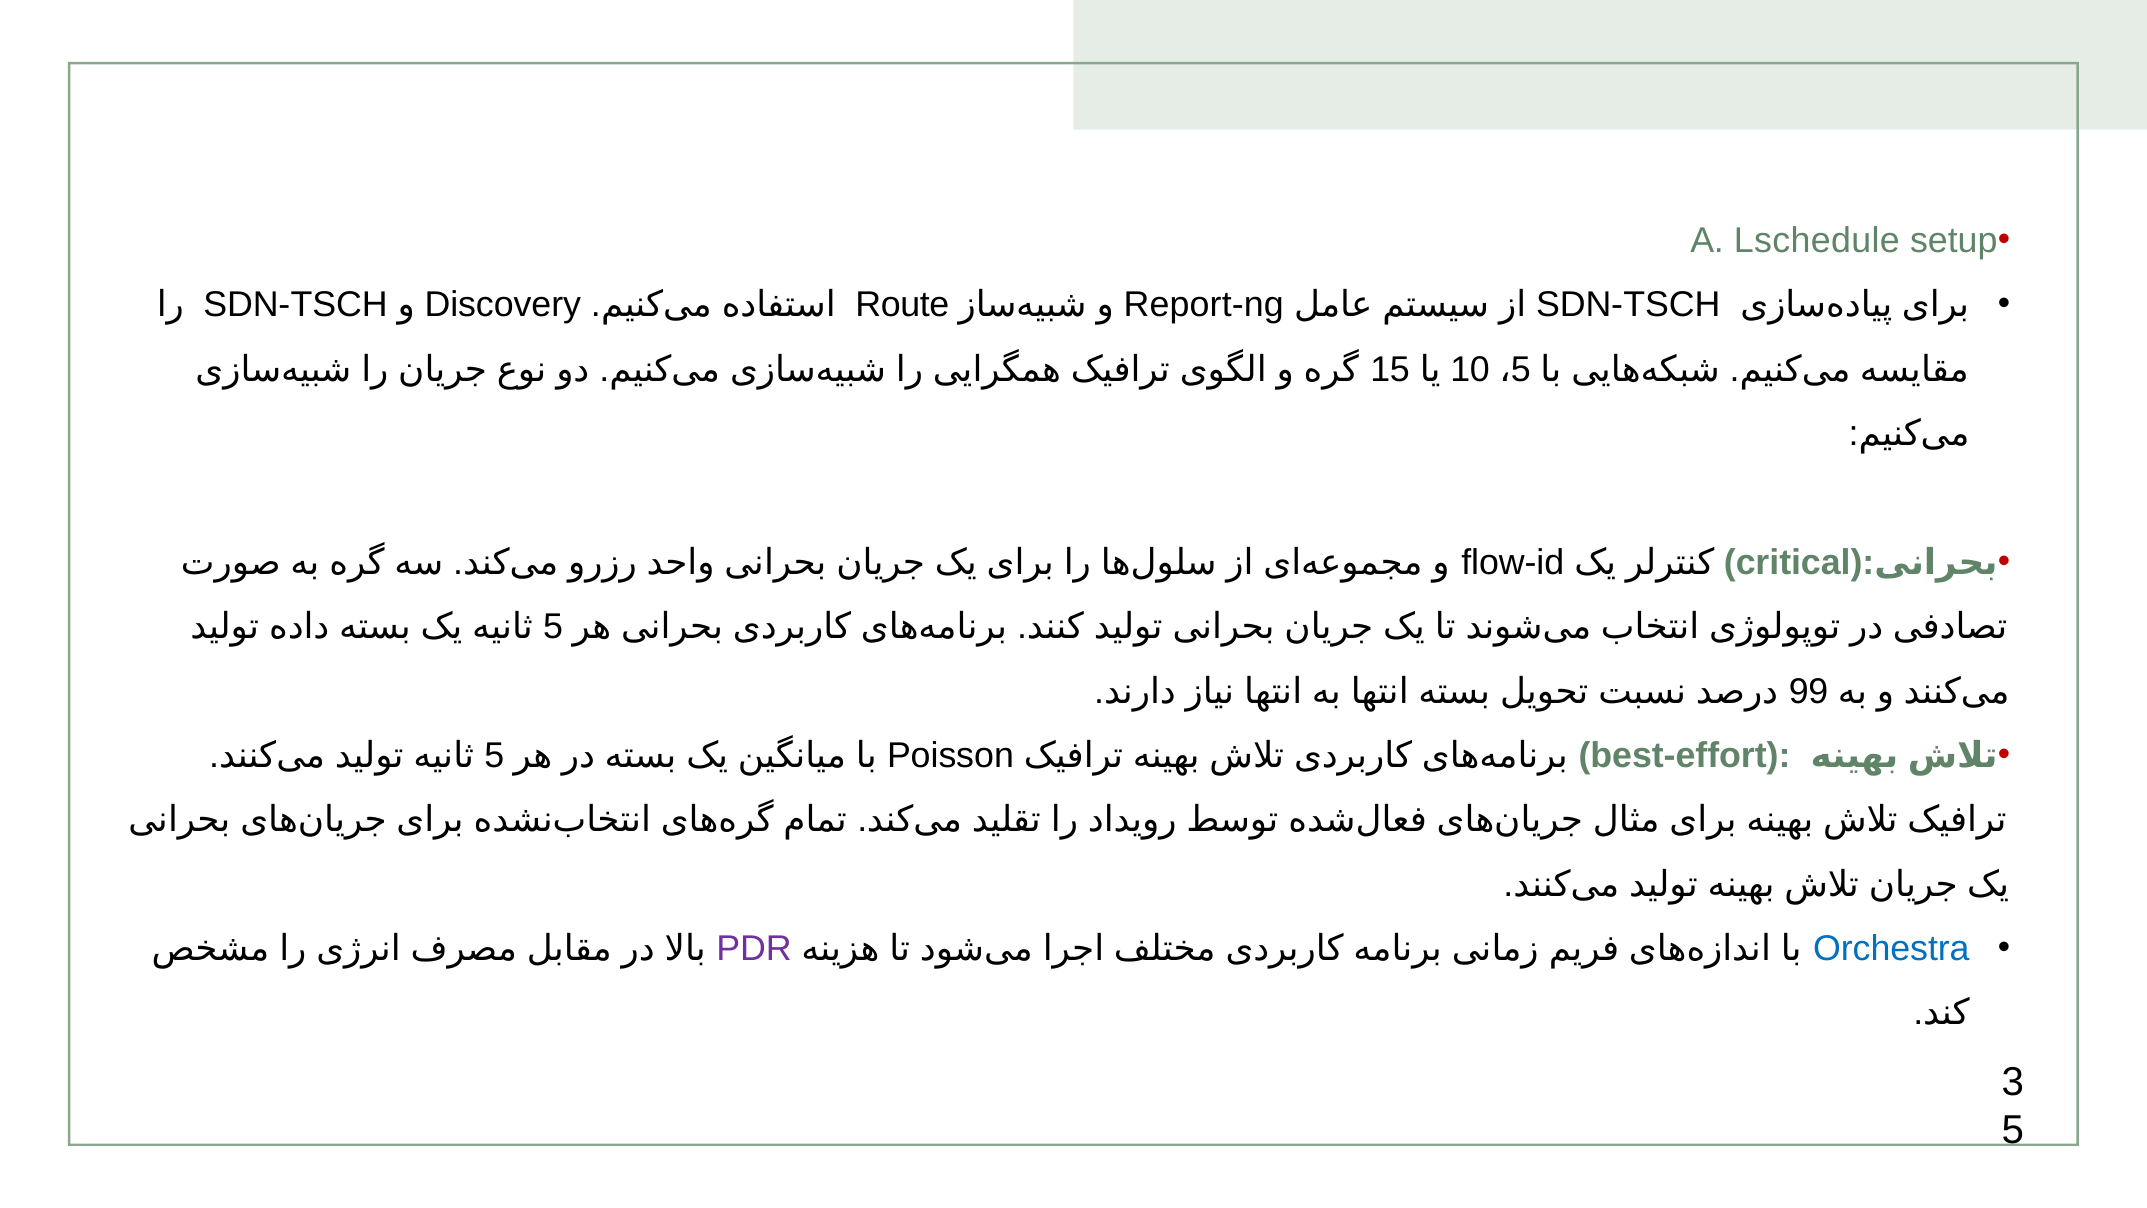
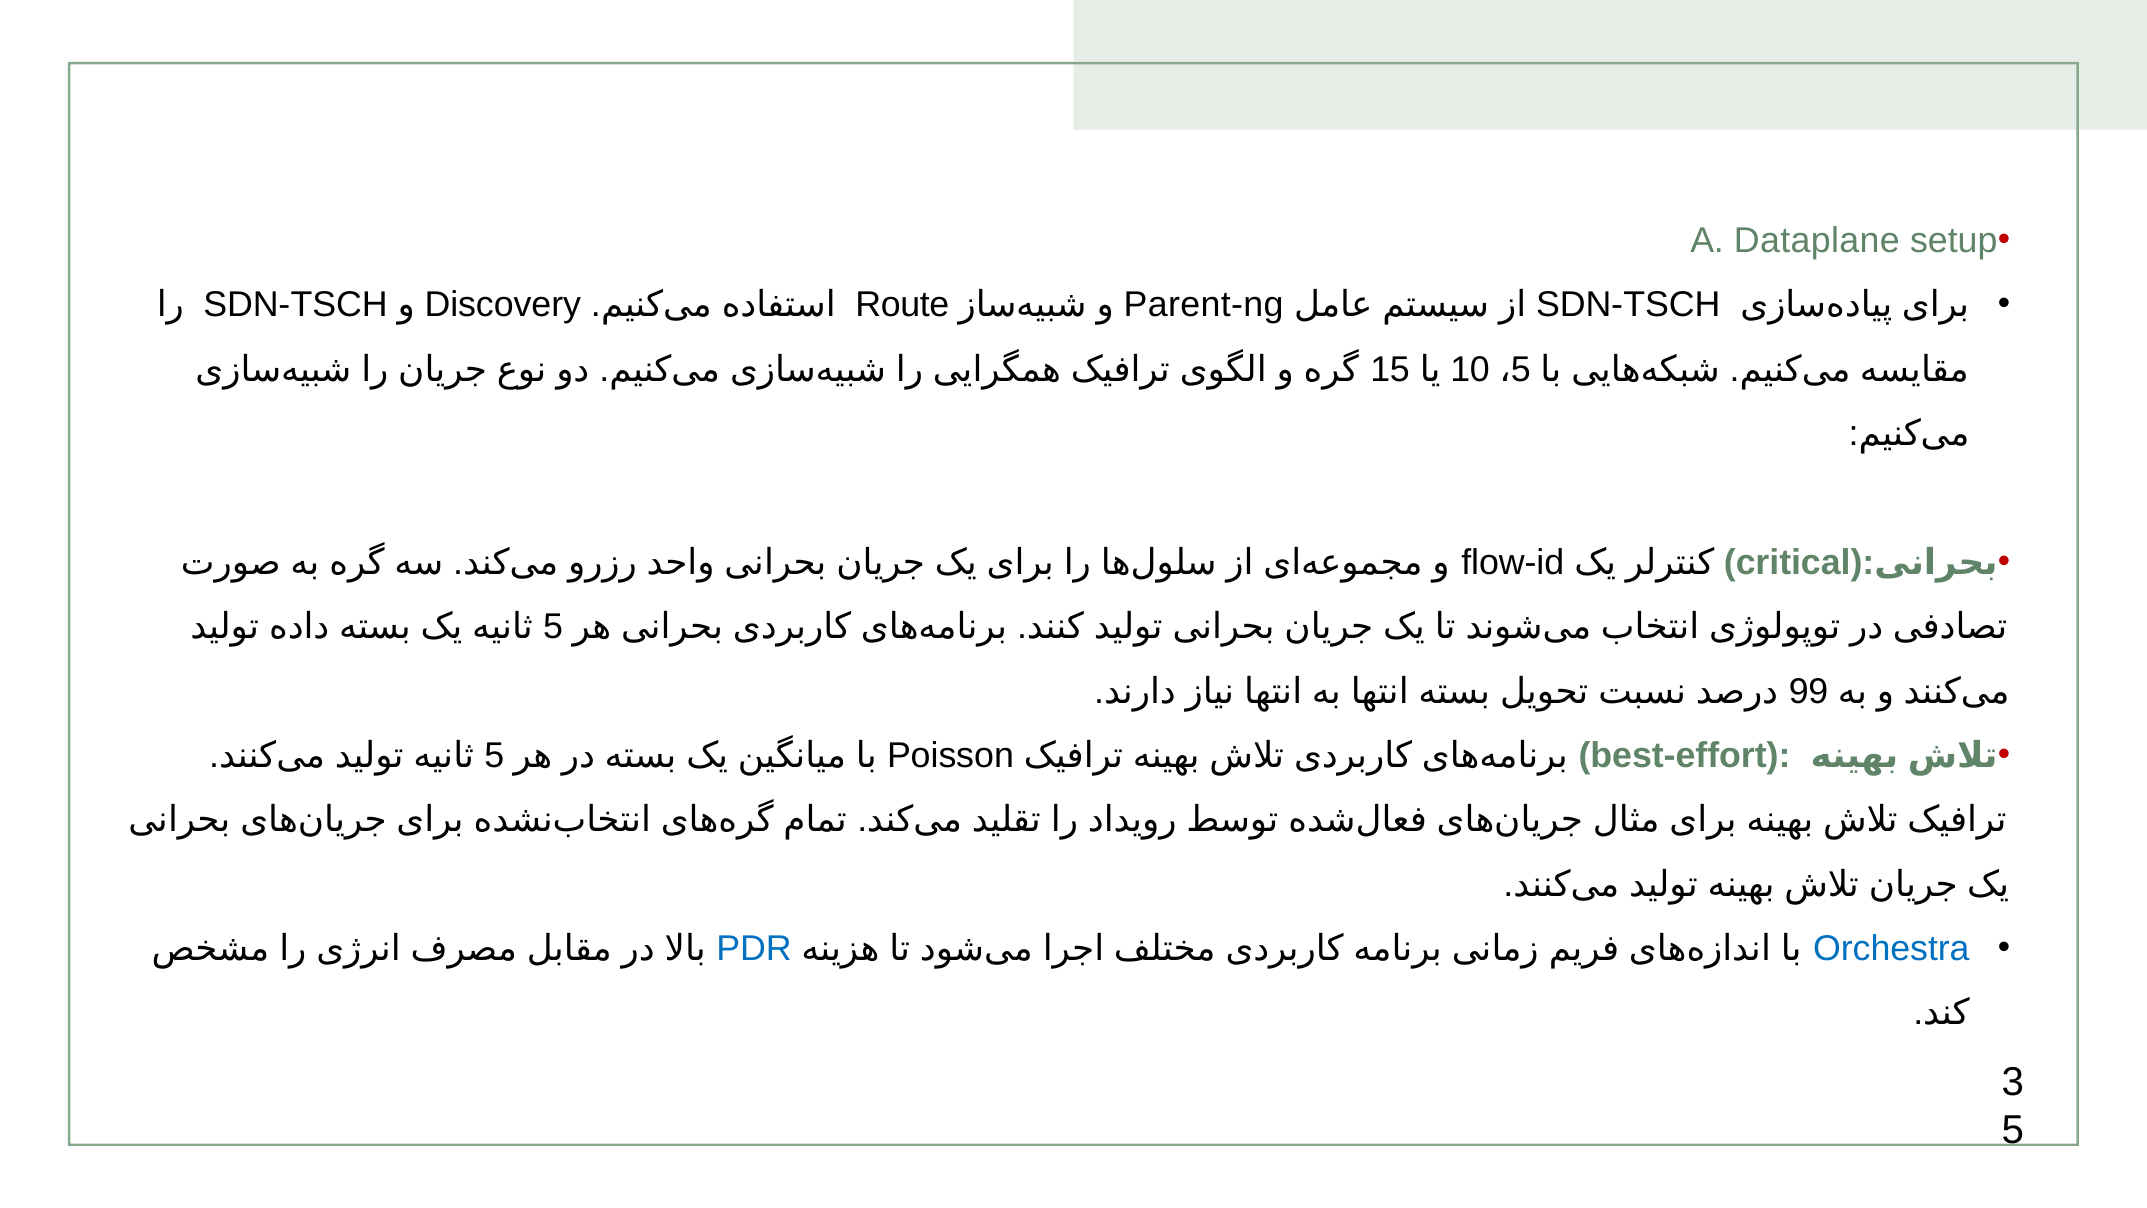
Lschedule: Lschedule -> Dataplane
Report-ng: Report-ng -> Parent-ng
PDR colour: purple -> blue
